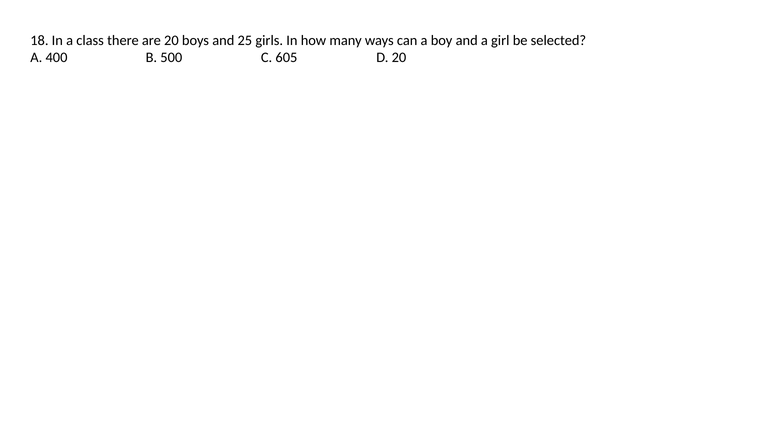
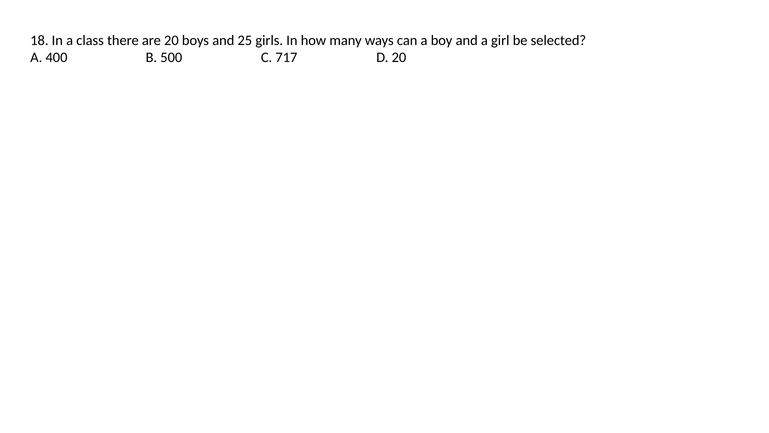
605: 605 -> 717
